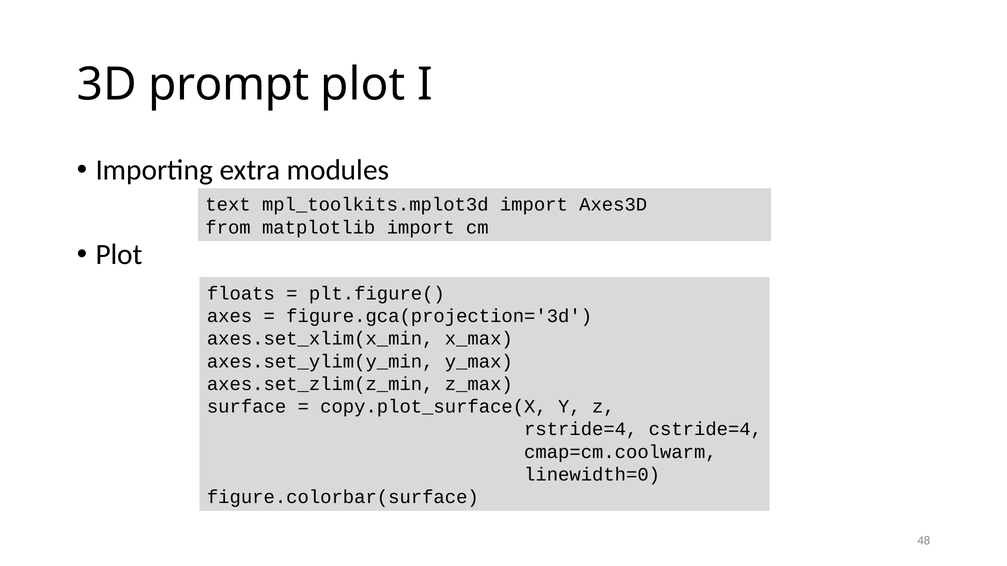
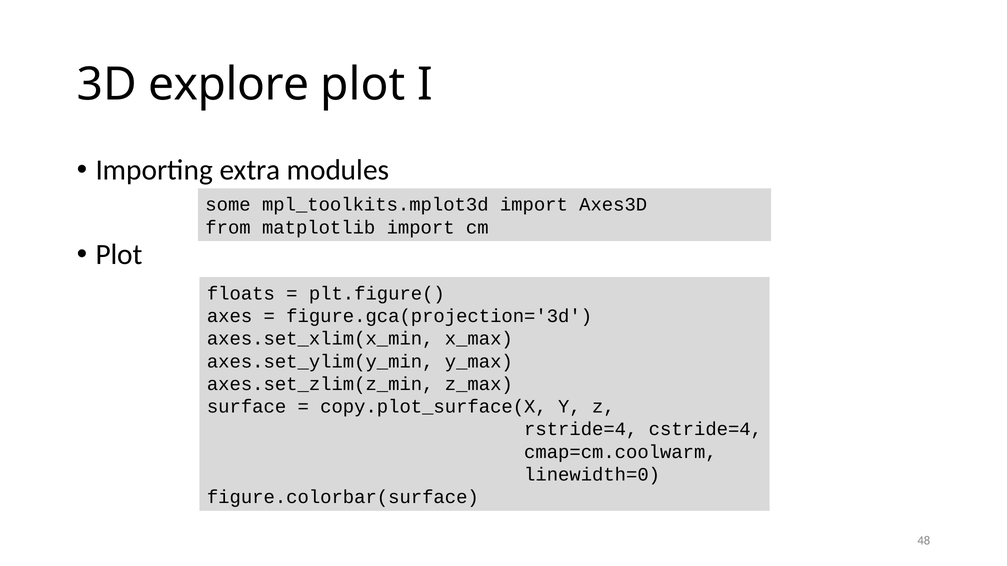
prompt: prompt -> explore
text: text -> some
